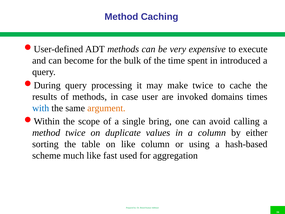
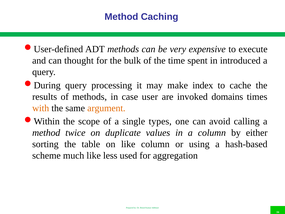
become: become -> thought
make twice: twice -> index
with colour: blue -> orange
bring: bring -> types
fast: fast -> less
